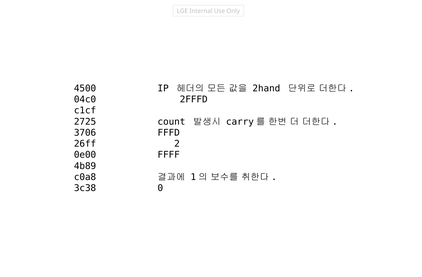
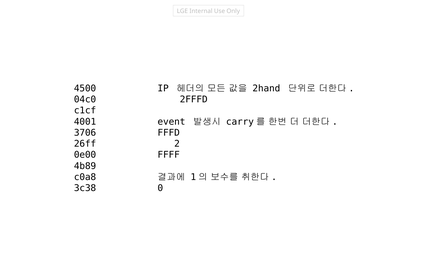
2725: 2725 -> 4001
count: count -> event
